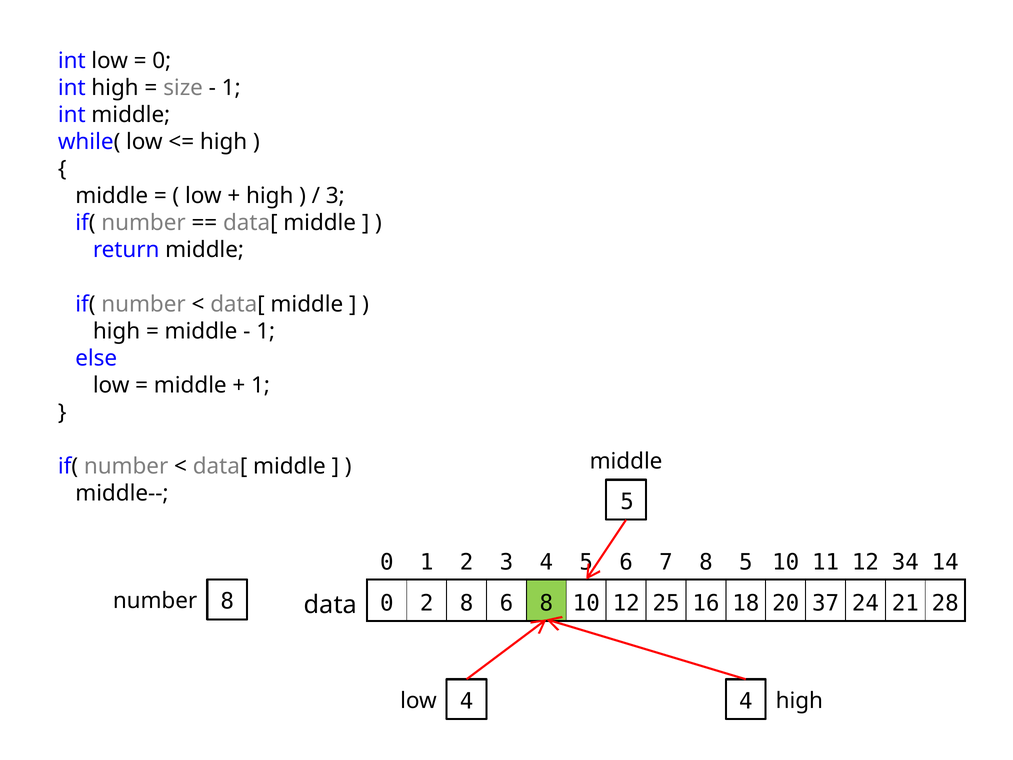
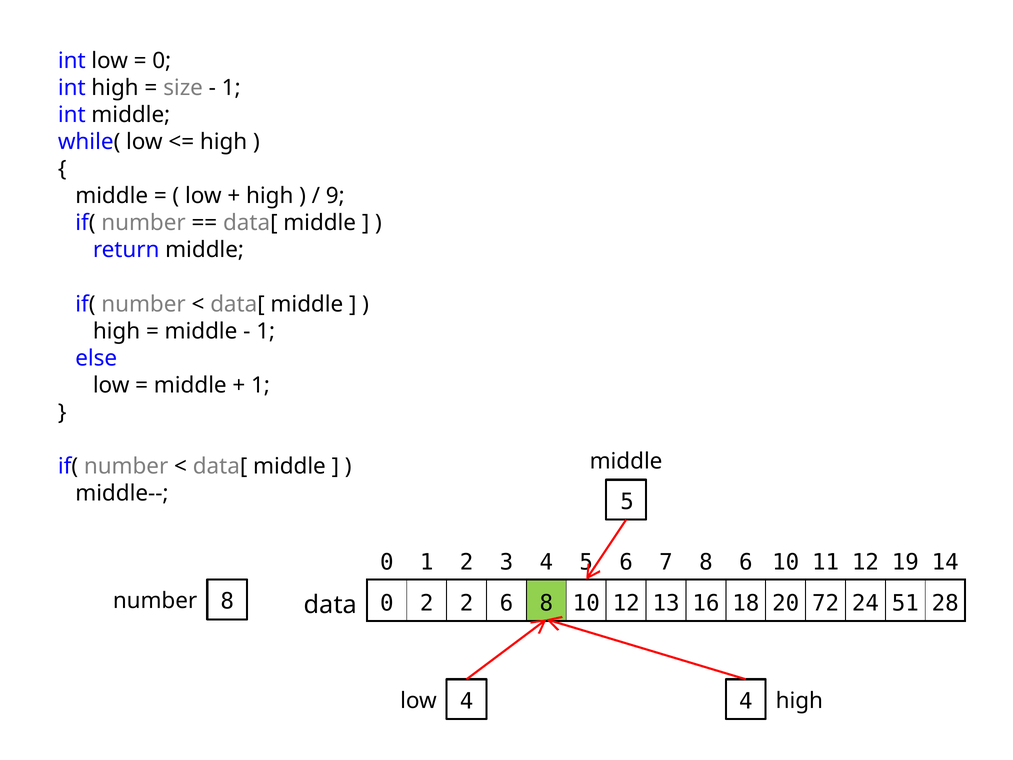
3 at (335, 196): 3 -> 9
8 5: 5 -> 6
34: 34 -> 19
2 8: 8 -> 2
25: 25 -> 13
37: 37 -> 72
21: 21 -> 51
